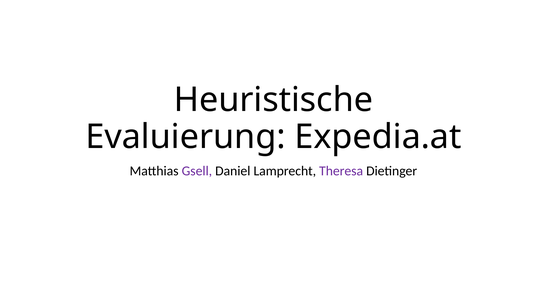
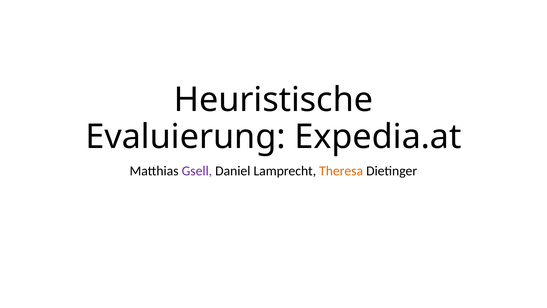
Theresa colour: purple -> orange
